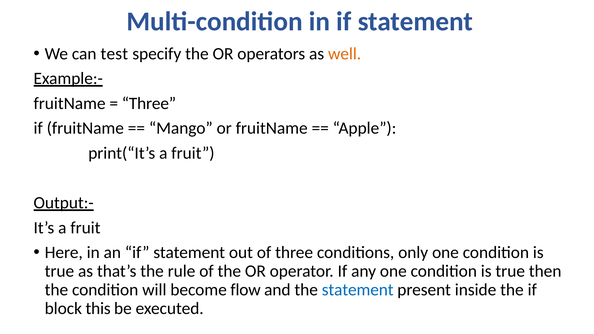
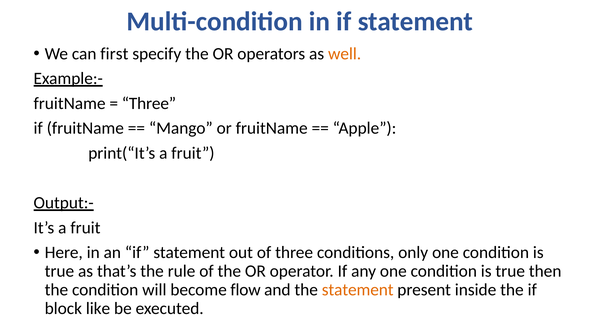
test: test -> first
statement at (358, 290) colour: blue -> orange
this: this -> like
